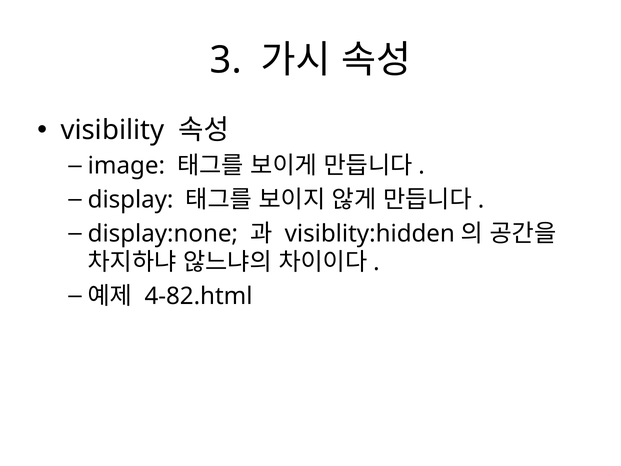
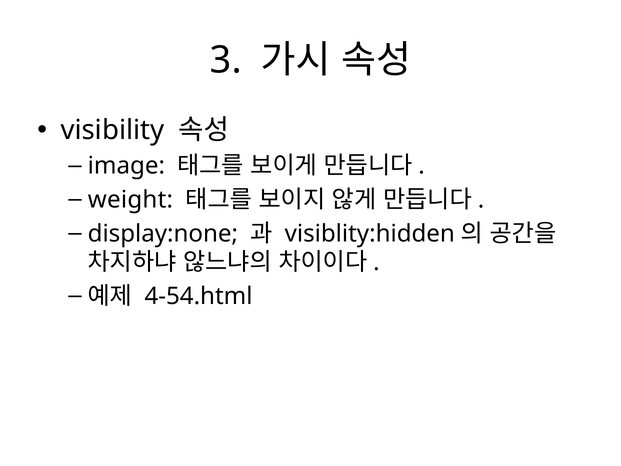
display: display -> weight
4-82.html: 4-82.html -> 4-54.html
